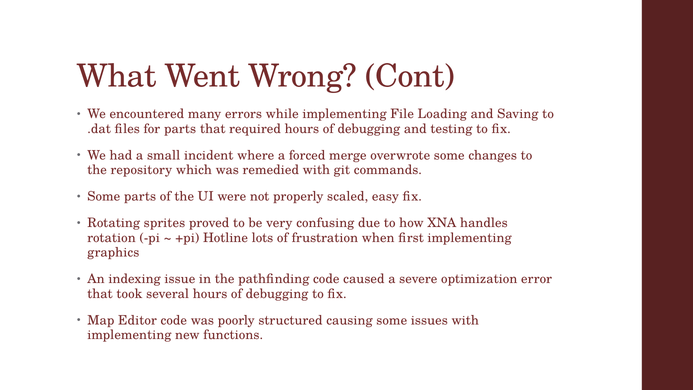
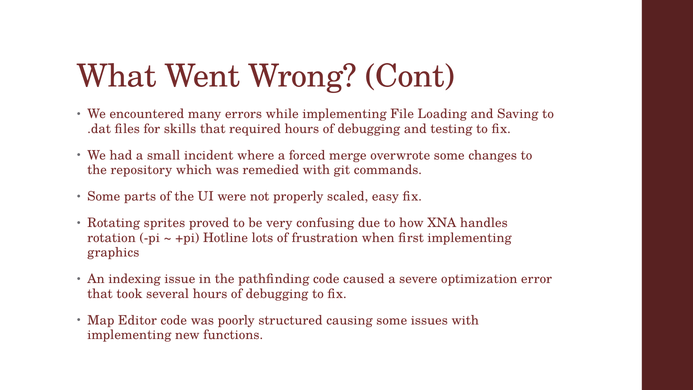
for parts: parts -> skills
